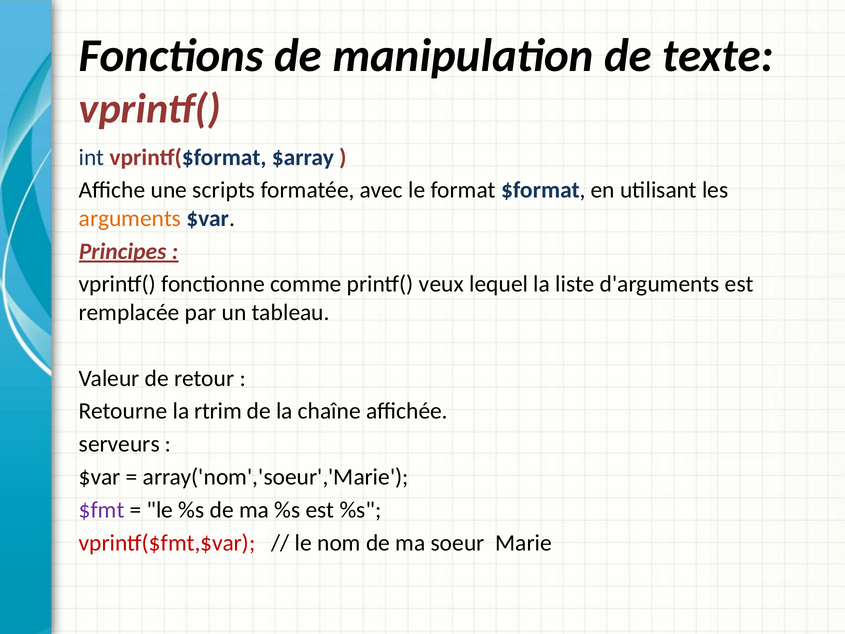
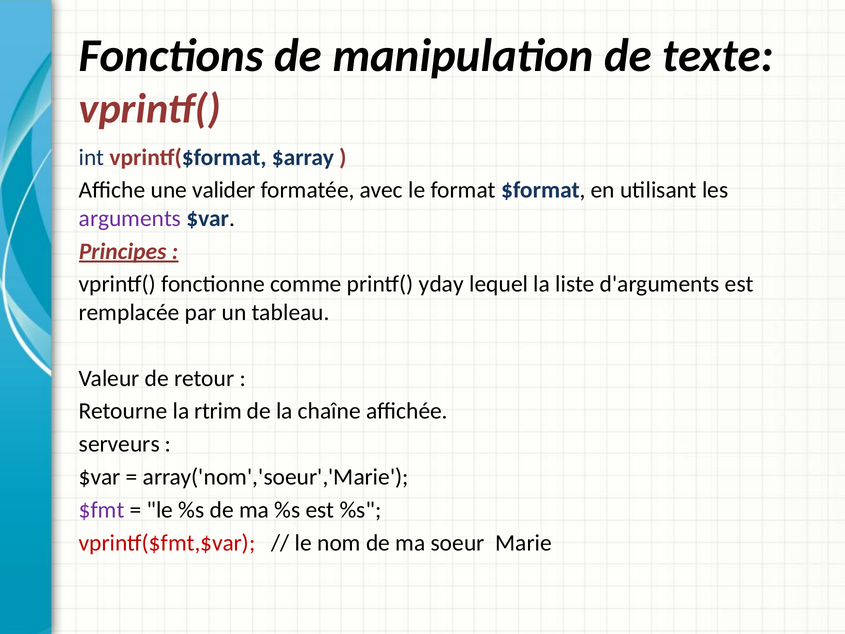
scripts: scripts -> valider
arguments colour: orange -> purple
veux: veux -> yday
